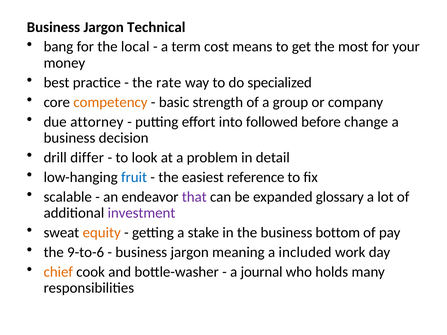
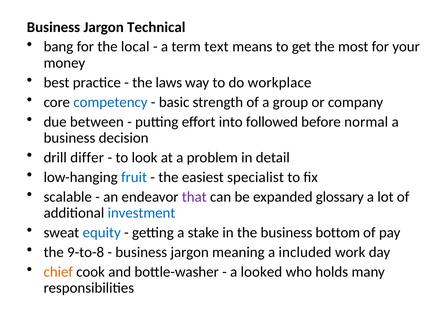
cost: cost -> text
rate: rate -> laws
specialized: specialized -> workplace
competency colour: orange -> blue
attorney: attorney -> between
change: change -> normal
reference: reference -> specialist
investment colour: purple -> blue
equity colour: orange -> blue
9-to-6: 9-to-6 -> 9-to-8
journal: journal -> looked
